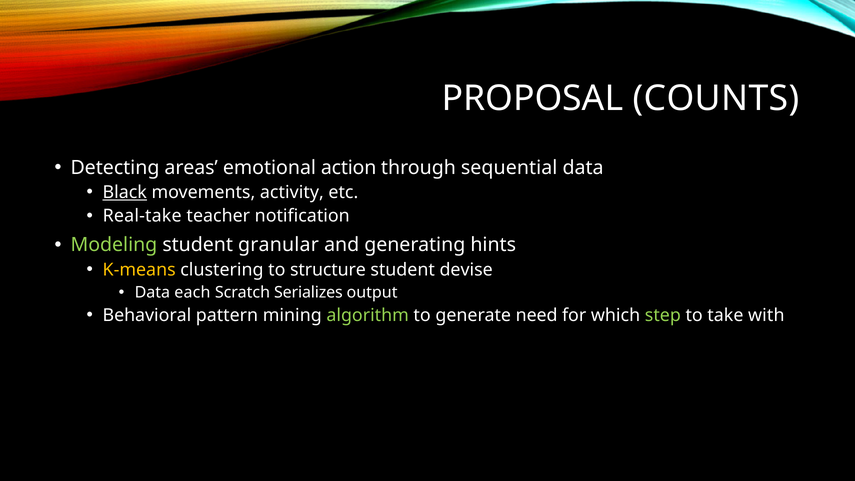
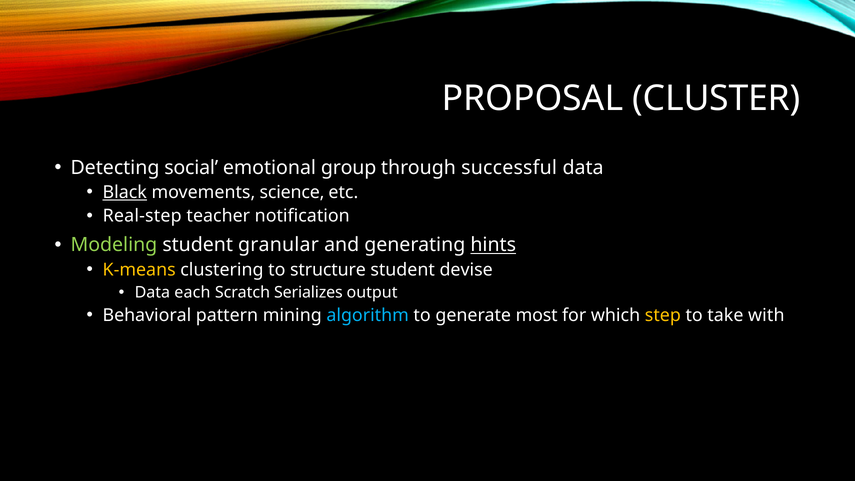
COUNTS: COUNTS -> CLUSTER
areas: areas -> social
action: action -> group
sequential: sequential -> successful
activity: activity -> science
Real-take: Real-take -> Real-step
hints underline: none -> present
algorithm colour: light green -> light blue
need: need -> most
step colour: light green -> yellow
